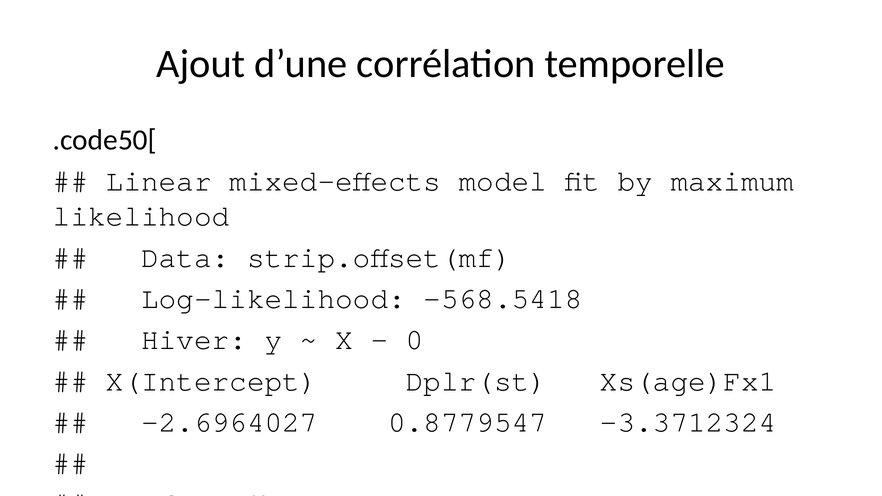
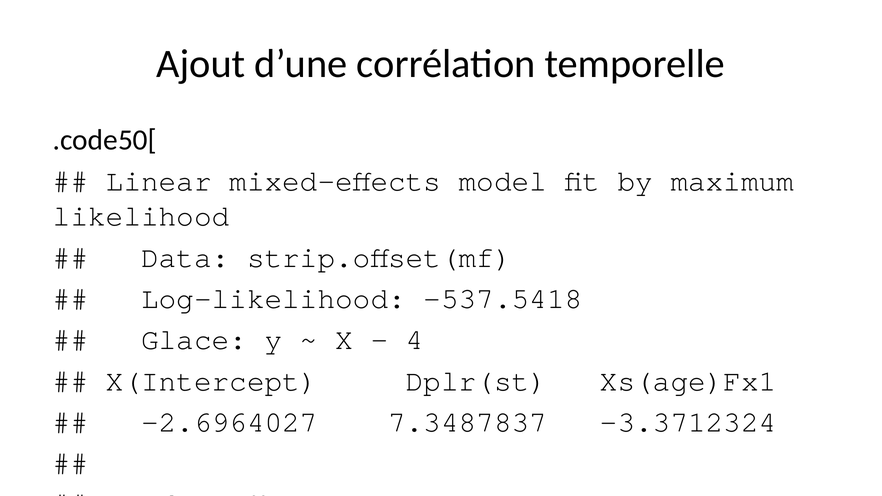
-568.5418: -568.5418 -> -537.5418
Hiver: Hiver -> Glace
0: 0 -> 4
0.8779547: 0.8779547 -> 7.3487837
